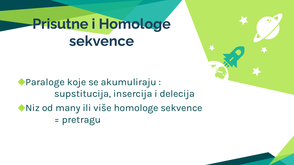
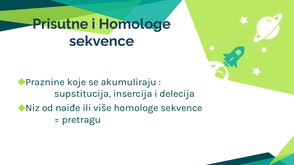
Paraloge: Paraloge -> Praznine
many: many -> naiđe
